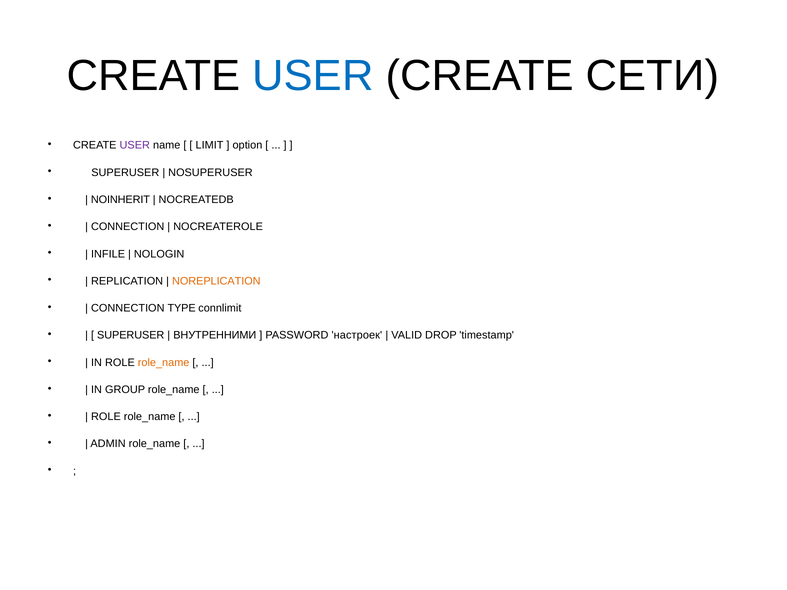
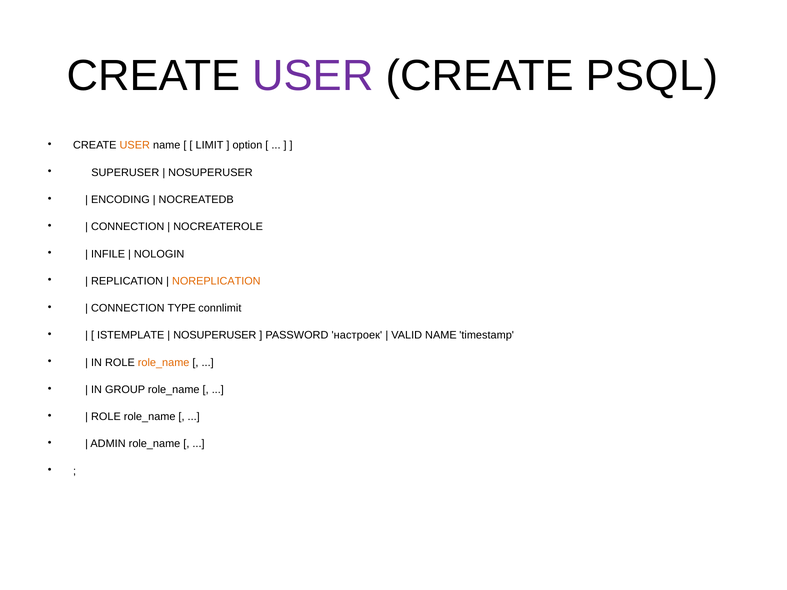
USER at (313, 76) colour: blue -> purple
СЕТИ: СЕТИ -> PSQL
USER at (135, 145) colour: purple -> orange
NOINHERIT: NOINHERIT -> ENCODING
SUPERUSER at (131, 335): SUPERUSER -> ISTEMPLATE
ВНУТРЕННИМИ at (215, 335): ВНУТРЕННИМИ -> NOSUPERUSER
VALID DROP: DROP -> NAME
